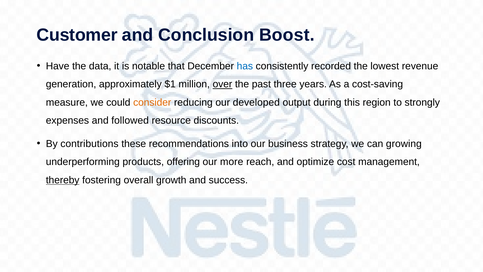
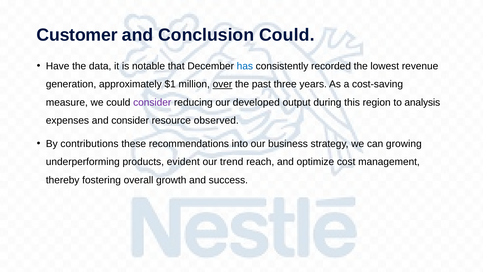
Conclusion Boost: Boost -> Could
consider at (152, 102) colour: orange -> purple
strongly: strongly -> analysis
and followed: followed -> consider
discounts: discounts -> observed
offering: offering -> evident
more: more -> trend
thereby underline: present -> none
